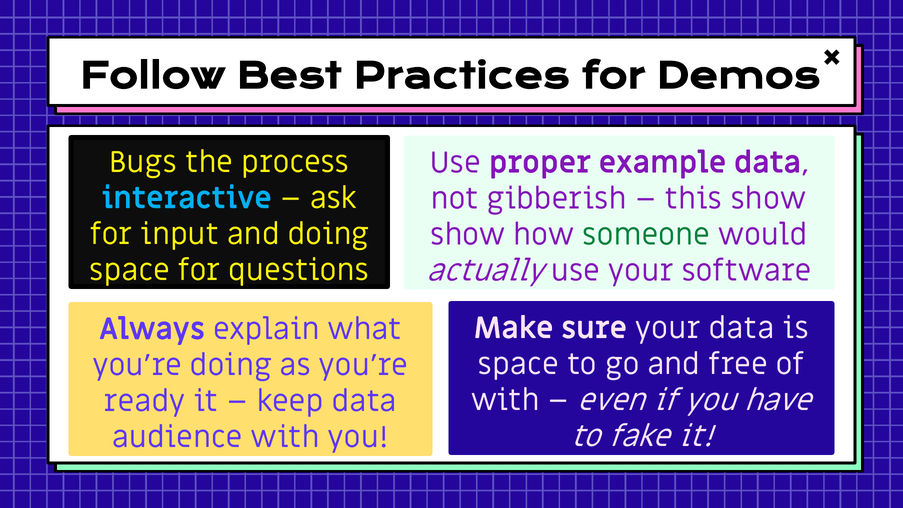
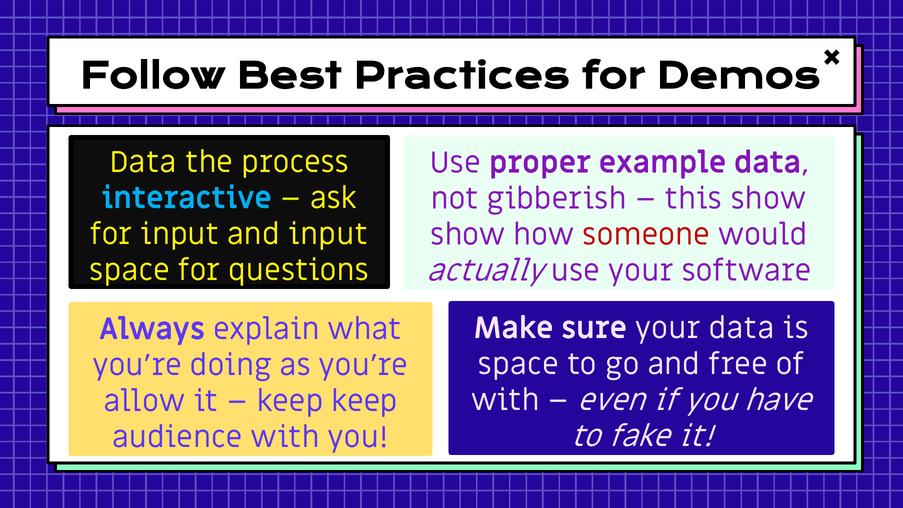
Bugs at (143, 162): Bugs -> Data
and doing: doing -> input
someone colour: green -> red
ready: ready -> allow
keep data: data -> keep
